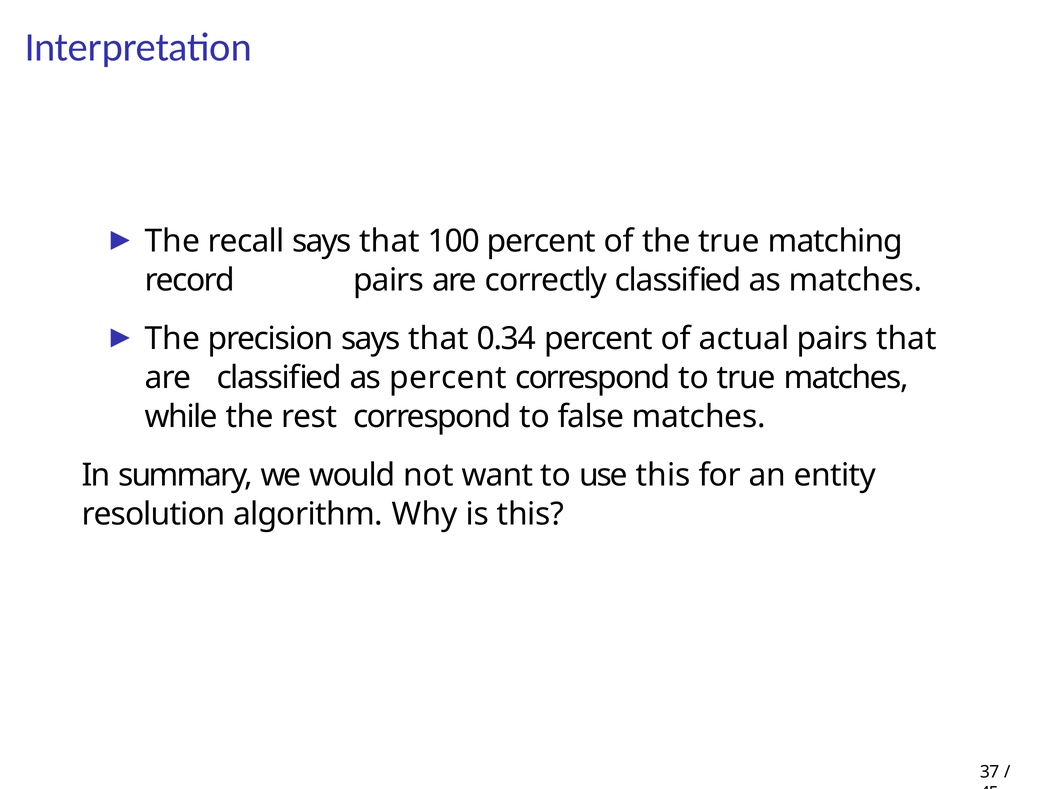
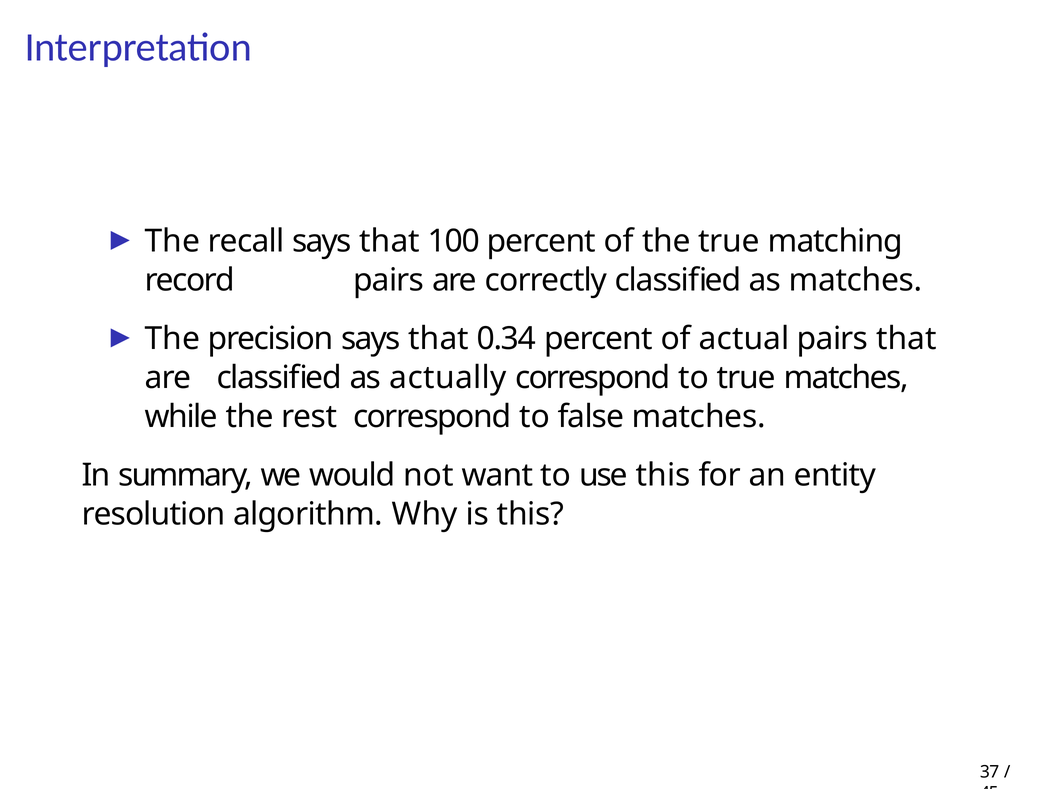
as percent: percent -> actually
